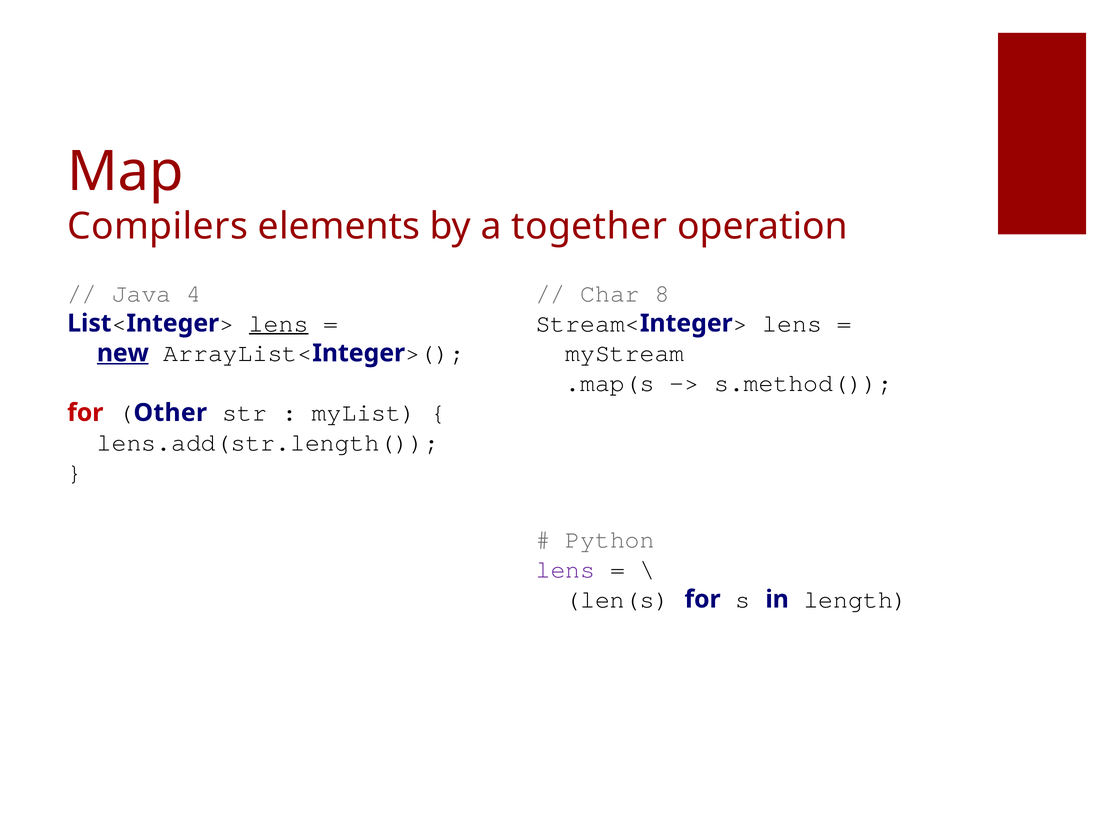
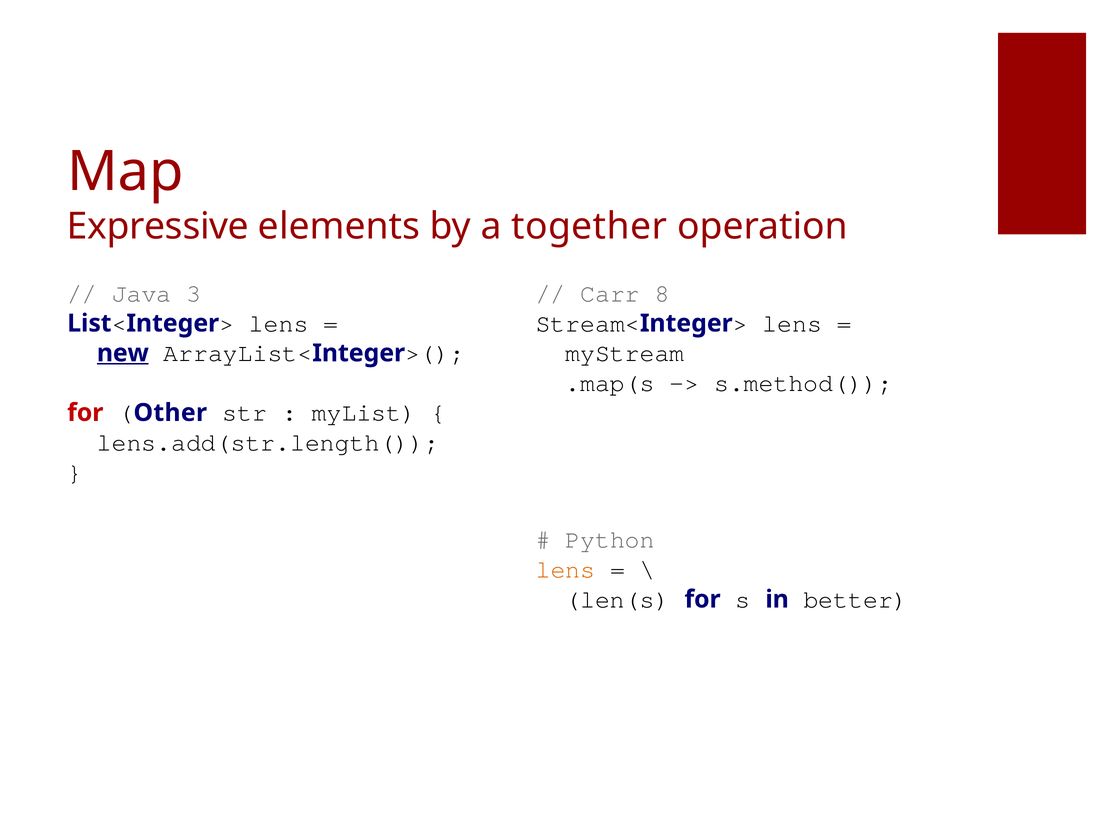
Compilers: Compilers -> Expressive
4: 4 -> 3
Char: Char -> Carr
lens at (279, 323) underline: present -> none
lens at (566, 570) colour: purple -> orange
length: length -> better
